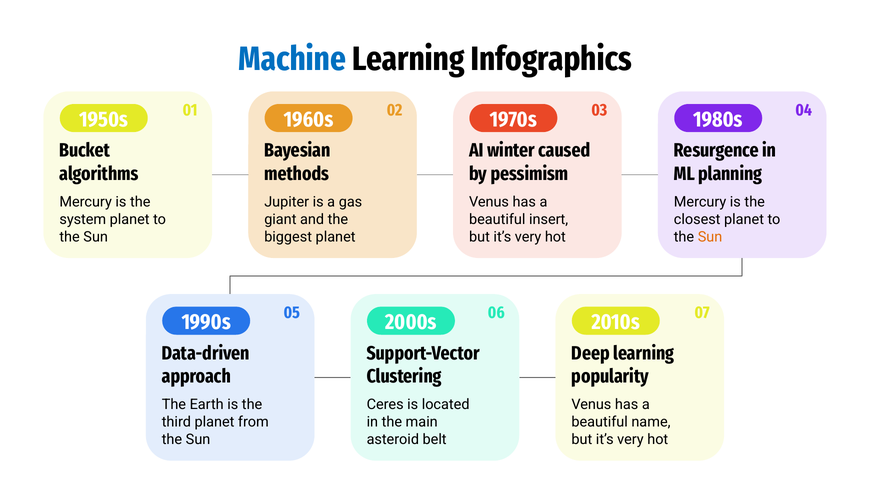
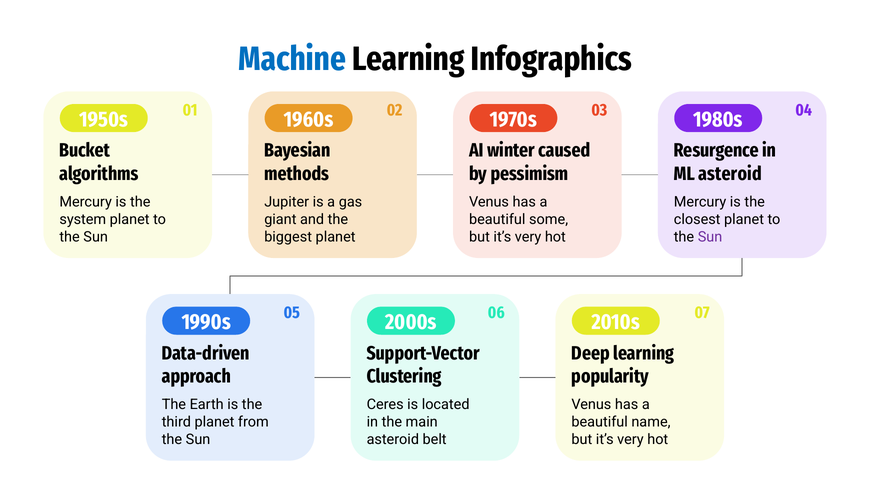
ML planning: planning -> asteroid
insert: insert -> some
Sun at (710, 237) colour: orange -> purple
